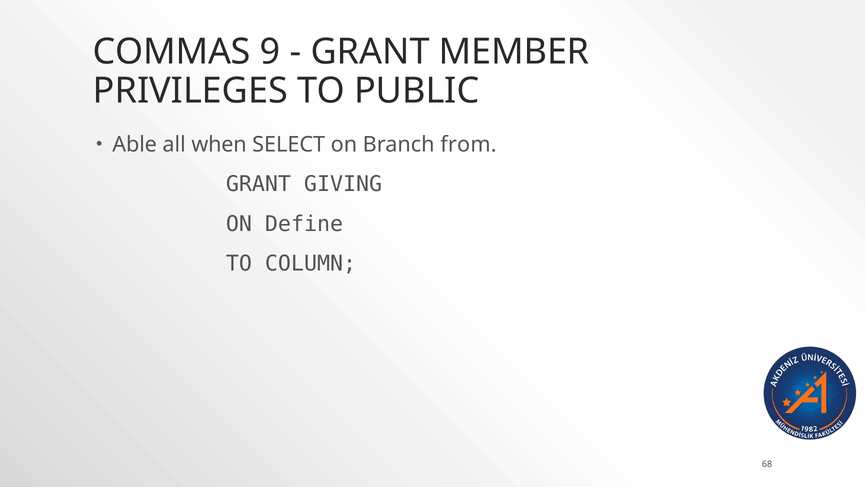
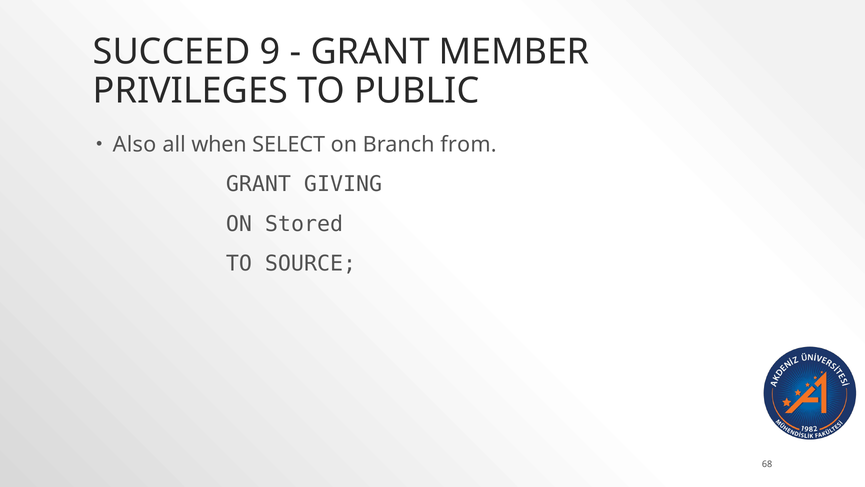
COMMAS: COMMAS -> SUCCEED
Able: Able -> Also
Define: Define -> Stored
COLUMN: COLUMN -> SOURCE
